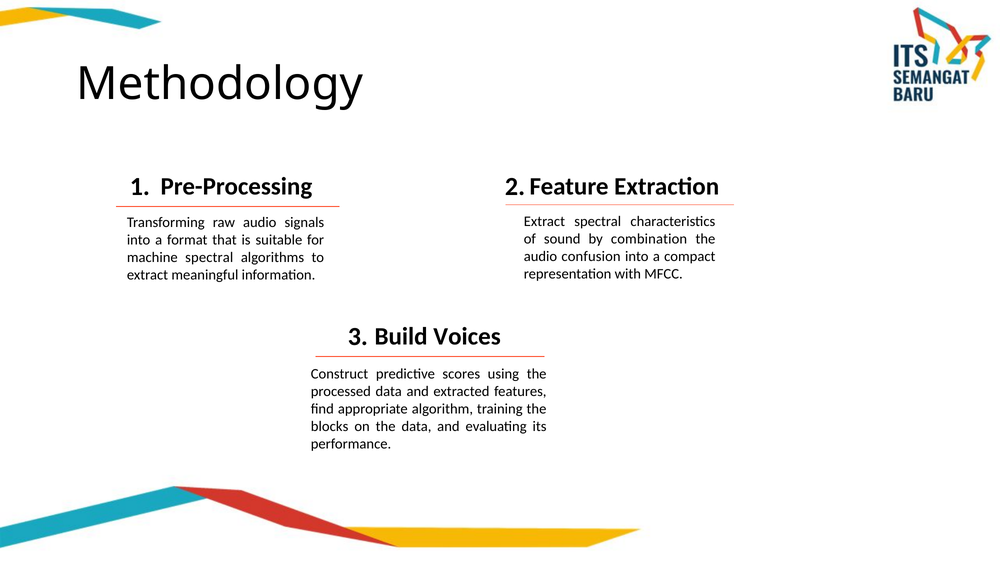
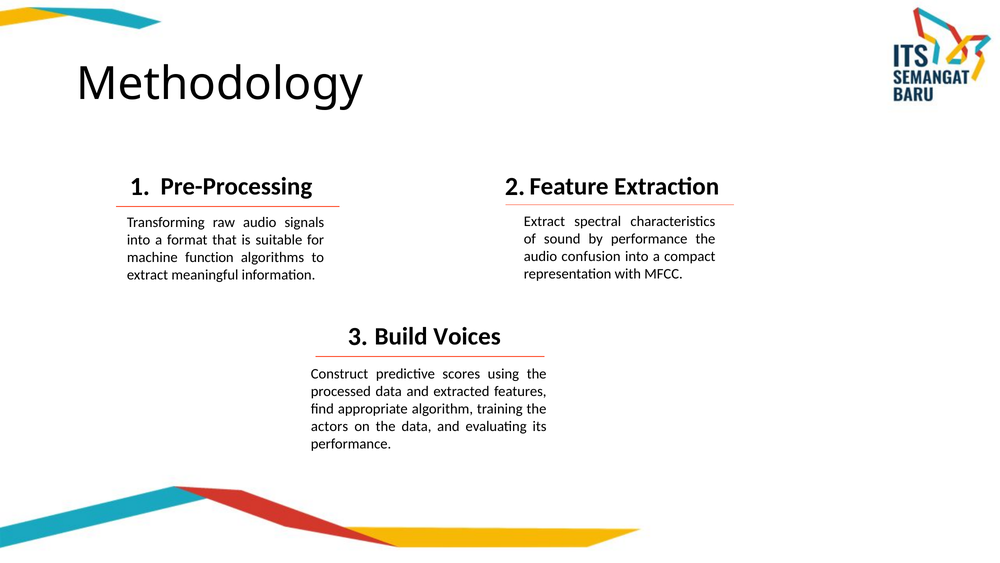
by combination: combination -> performance
machine spectral: spectral -> function
blocks: blocks -> actors
